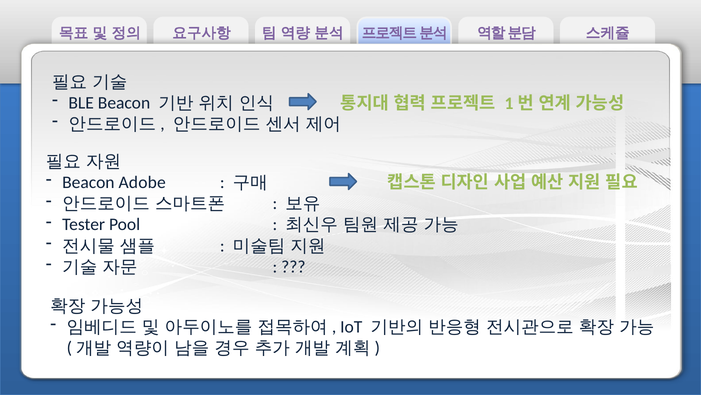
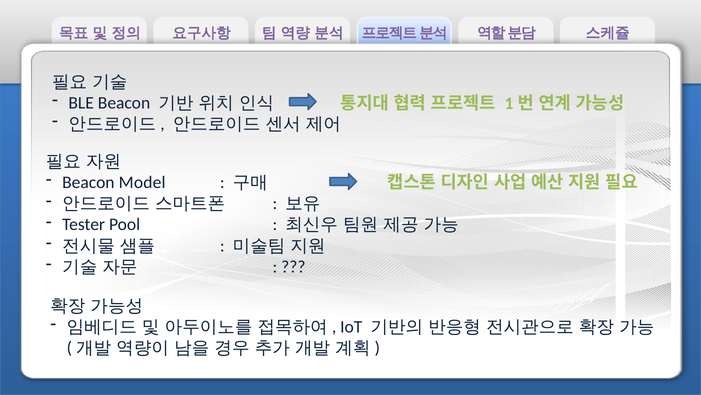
Adobe: Adobe -> Model
